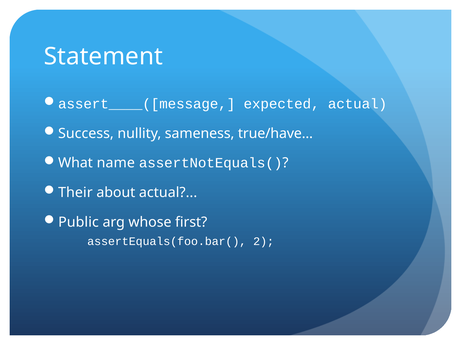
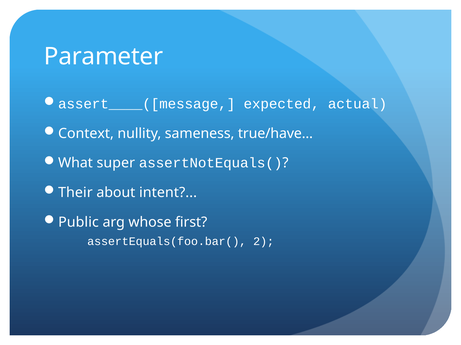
Statement: Statement -> Parameter
Success: Success -> Context
name: name -> super
about actual: actual -> intent
